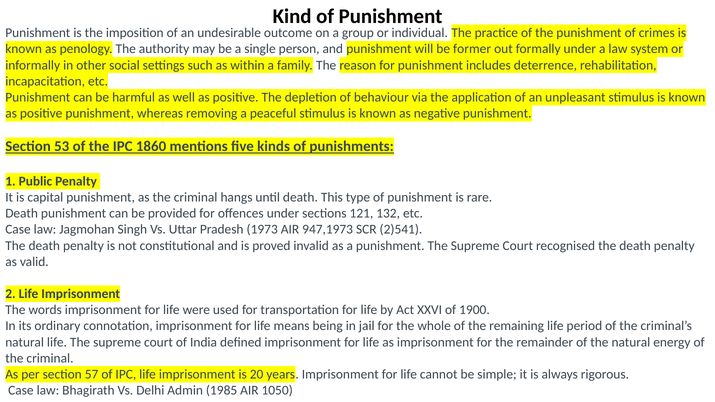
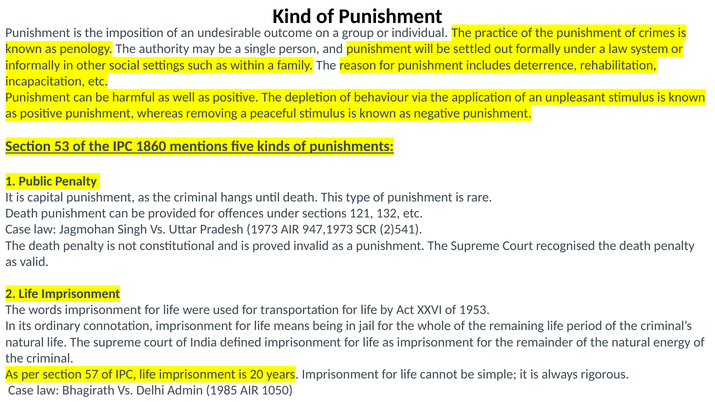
former: former -> settled
1900: 1900 -> 1953
